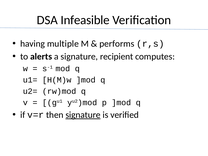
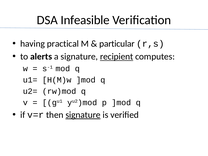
multiple: multiple -> practical
performs: performs -> particular
recipient underline: none -> present
